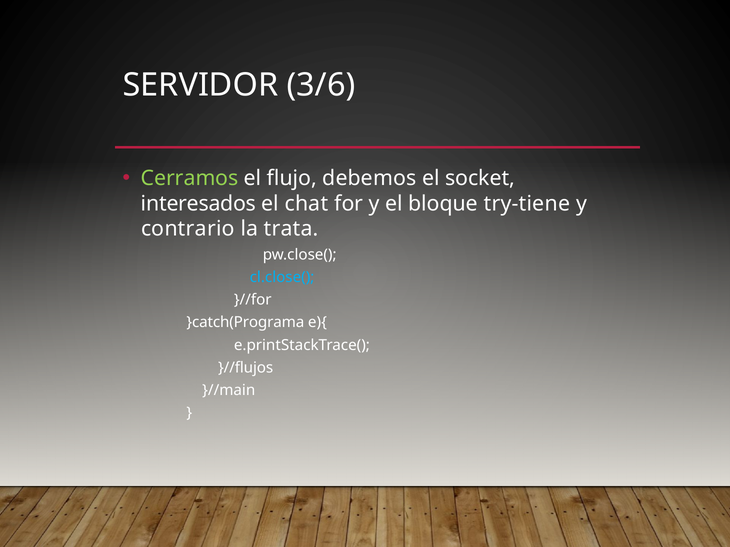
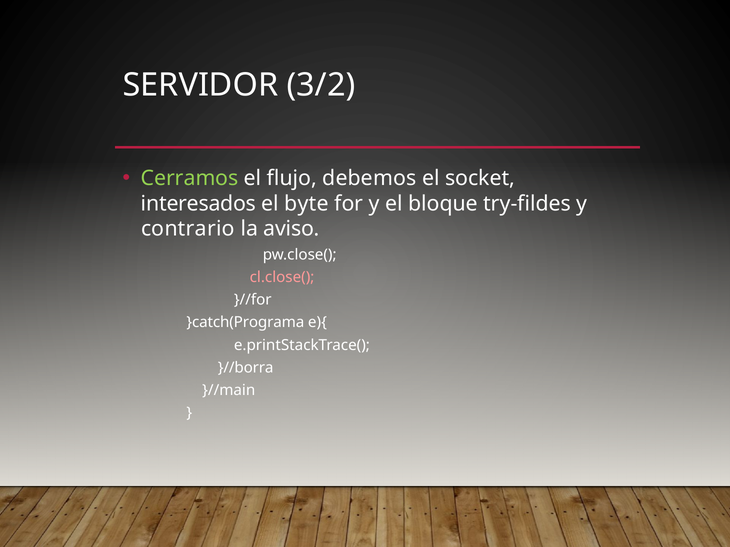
3/6: 3/6 -> 3/2
chat: chat -> byte
try-tiene: try-tiene -> try-fildes
trata: trata -> aviso
cl.close( colour: light blue -> pink
}//flujos: }//flujos -> }//borra
